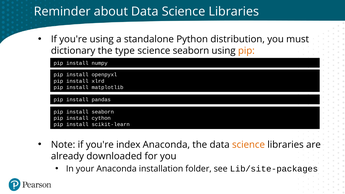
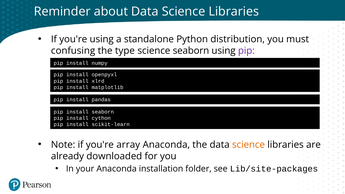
dictionary: dictionary -> confusing
pip at (246, 51) colour: orange -> purple
index: index -> array
